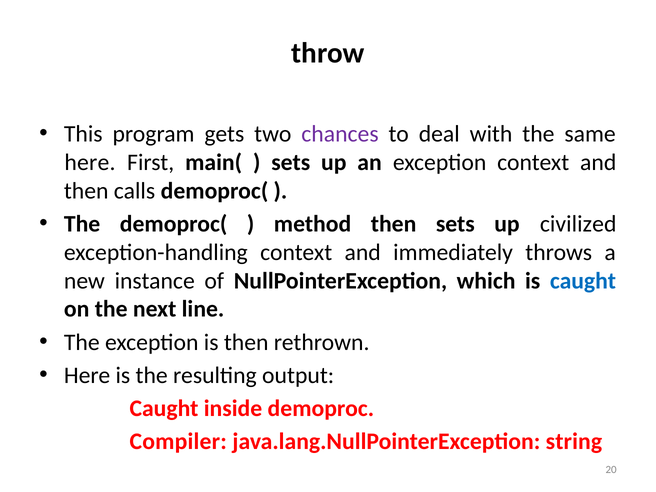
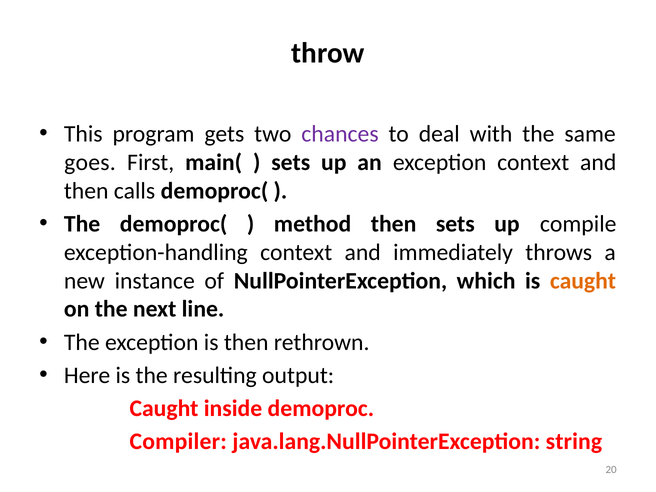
here at (90, 162): here -> goes
civilized: civilized -> compile
caught at (583, 281) colour: blue -> orange
